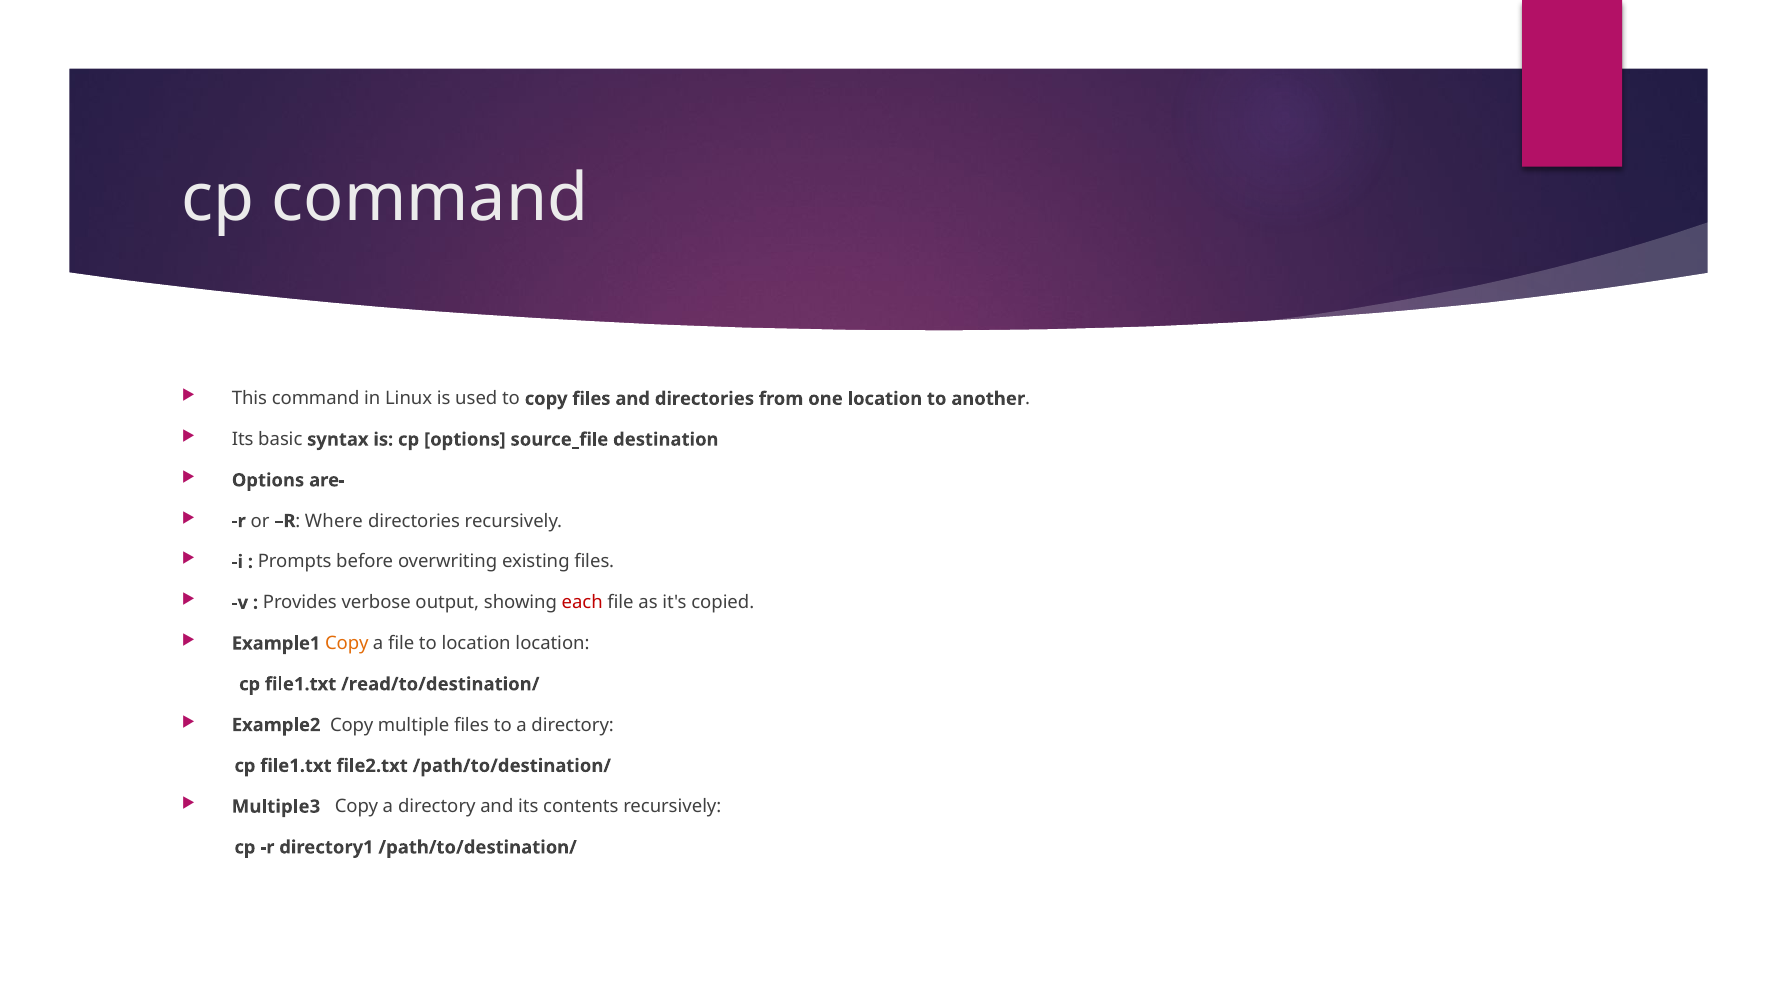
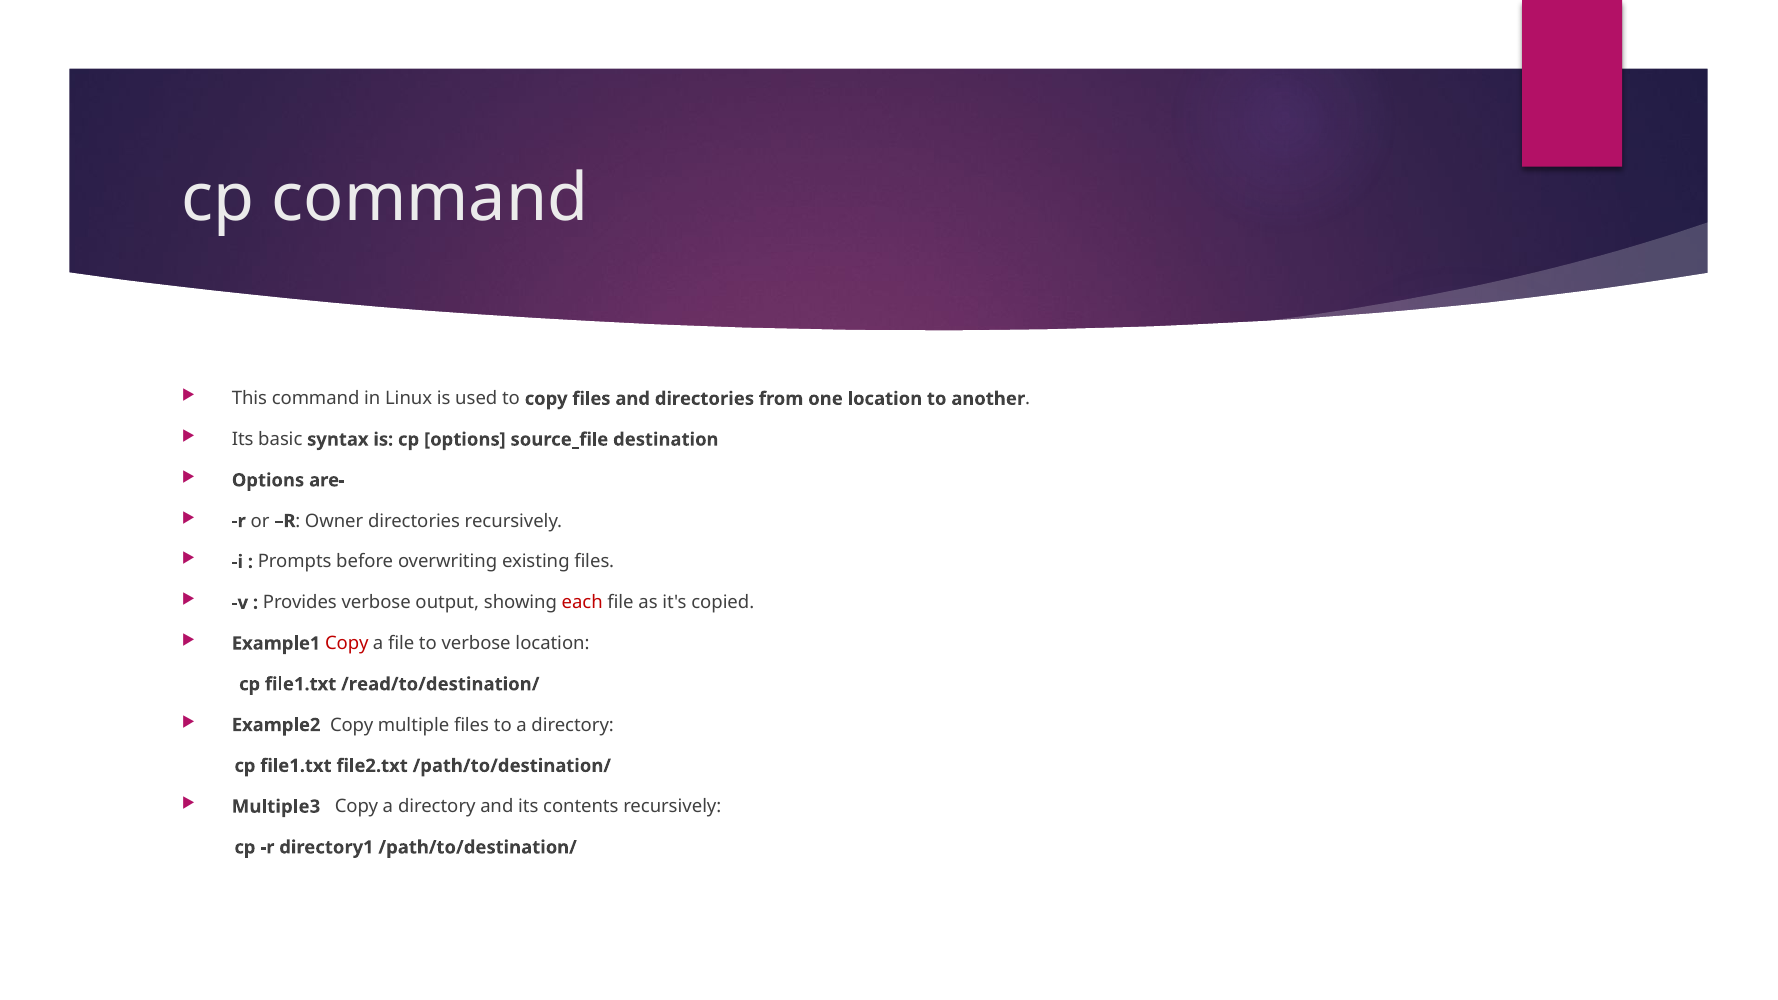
Where: Where -> Owner
Copy at (347, 644) colour: orange -> red
to location: location -> verbose
